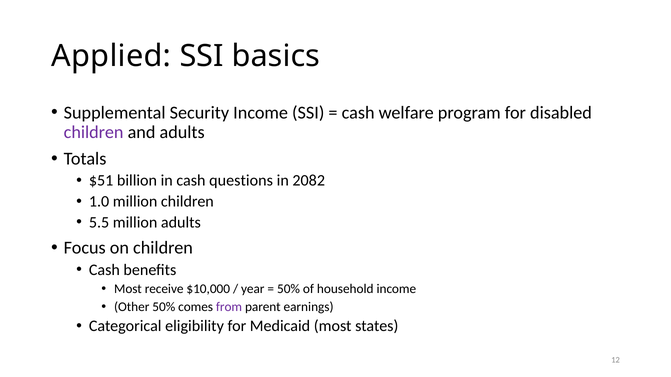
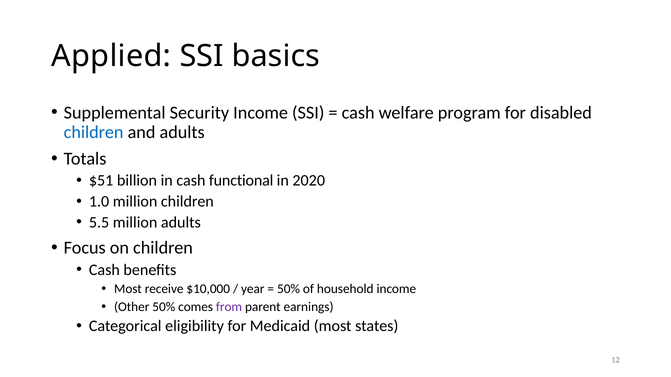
children at (94, 132) colour: purple -> blue
questions: questions -> functional
2082: 2082 -> 2020
